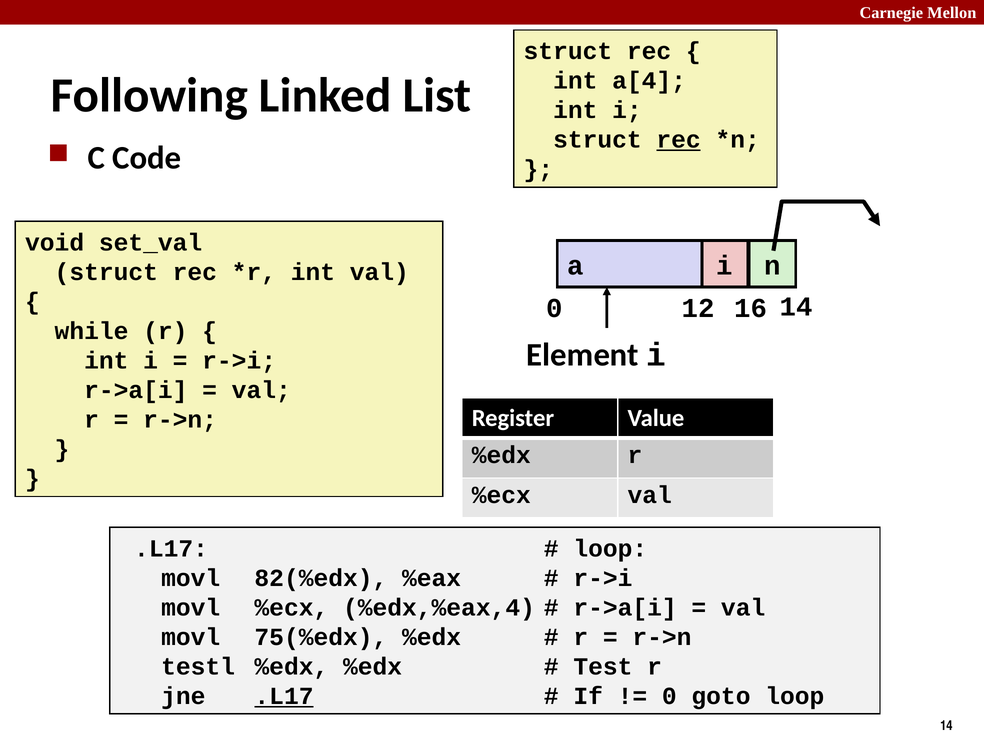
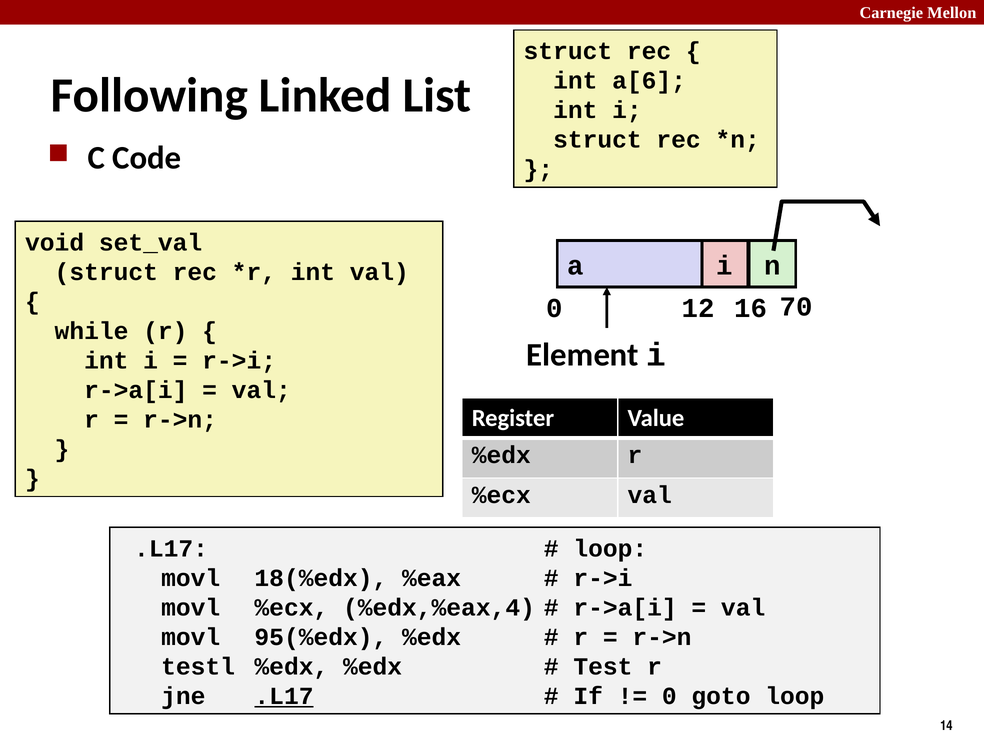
a[4: a[4 -> a[6
rec at (679, 140) underline: present -> none
16 14: 14 -> 70
82(%edx: 82(%edx -> 18(%edx
75(%edx: 75(%edx -> 95(%edx
